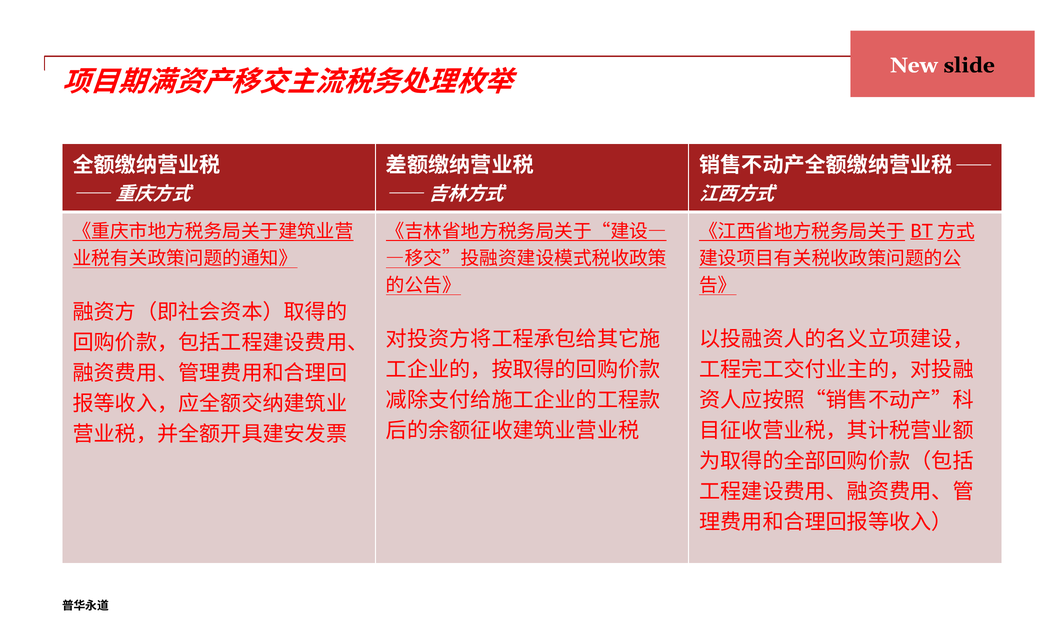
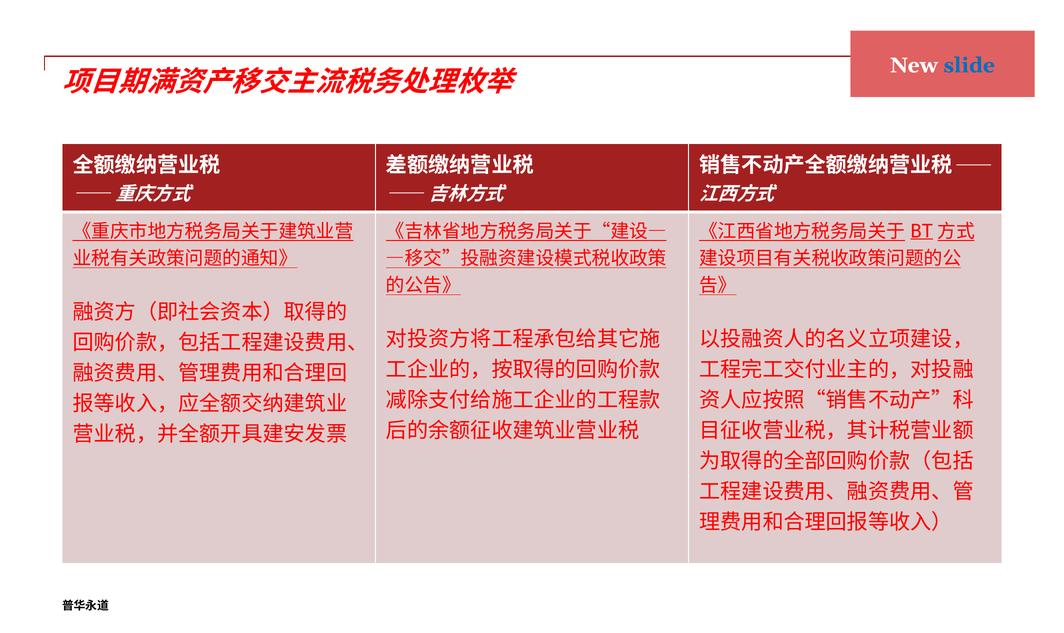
slide colour: black -> blue
